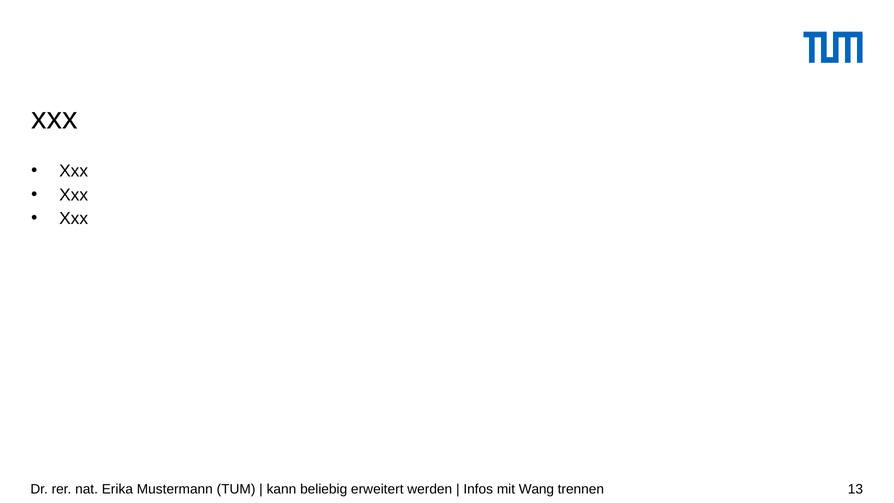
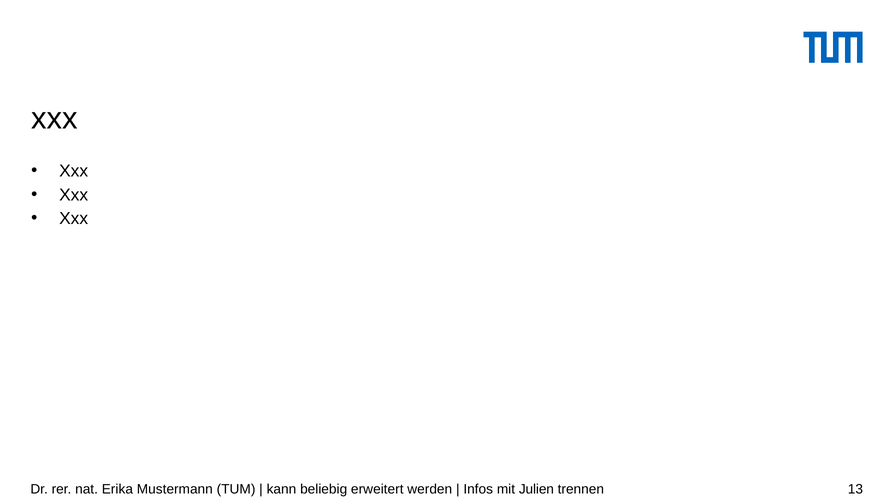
Wang: Wang -> Julien
